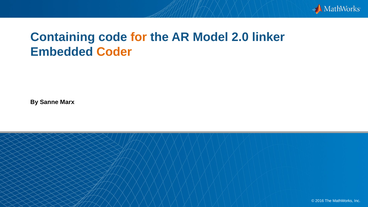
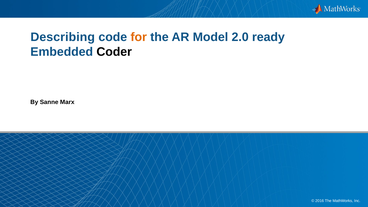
Containing: Containing -> Describing
linker: linker -> ready
Coder colour: orange -> black
